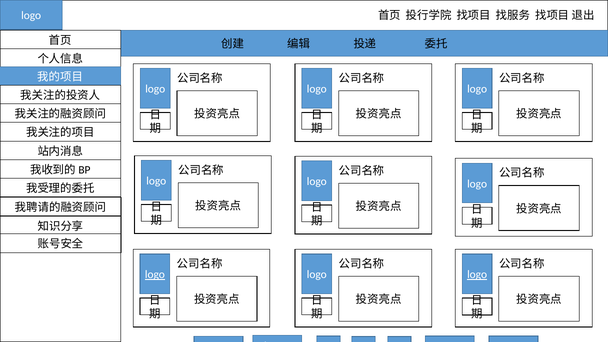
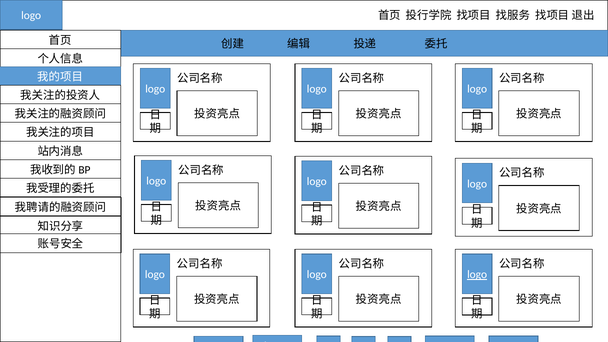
logo at (155, 275) underline: present -> none
